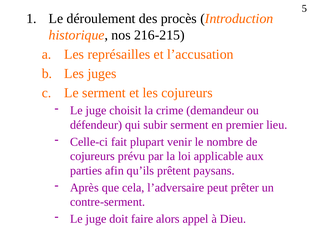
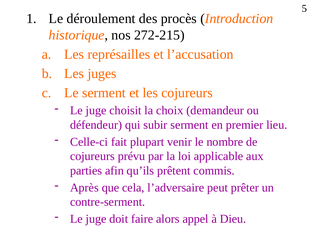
216-215: 216-215 -> 272-215
crime: crime -> choix
paysans: paysans -> commis
